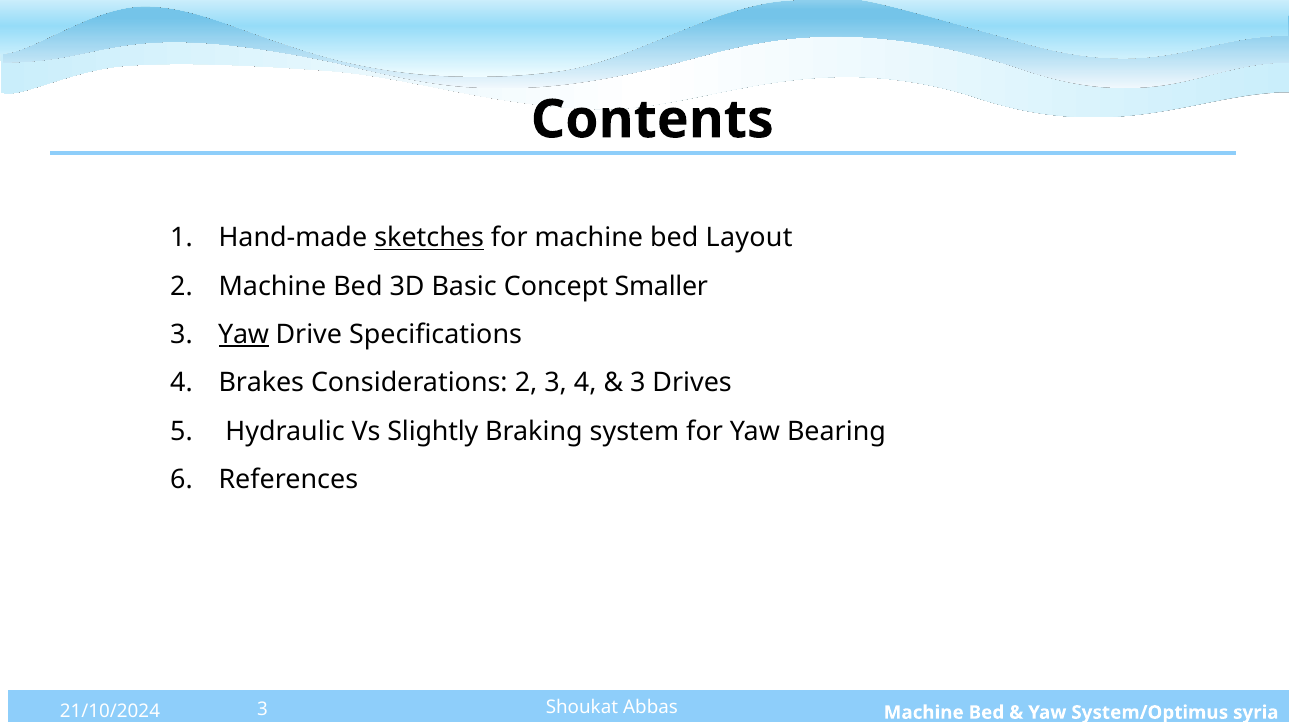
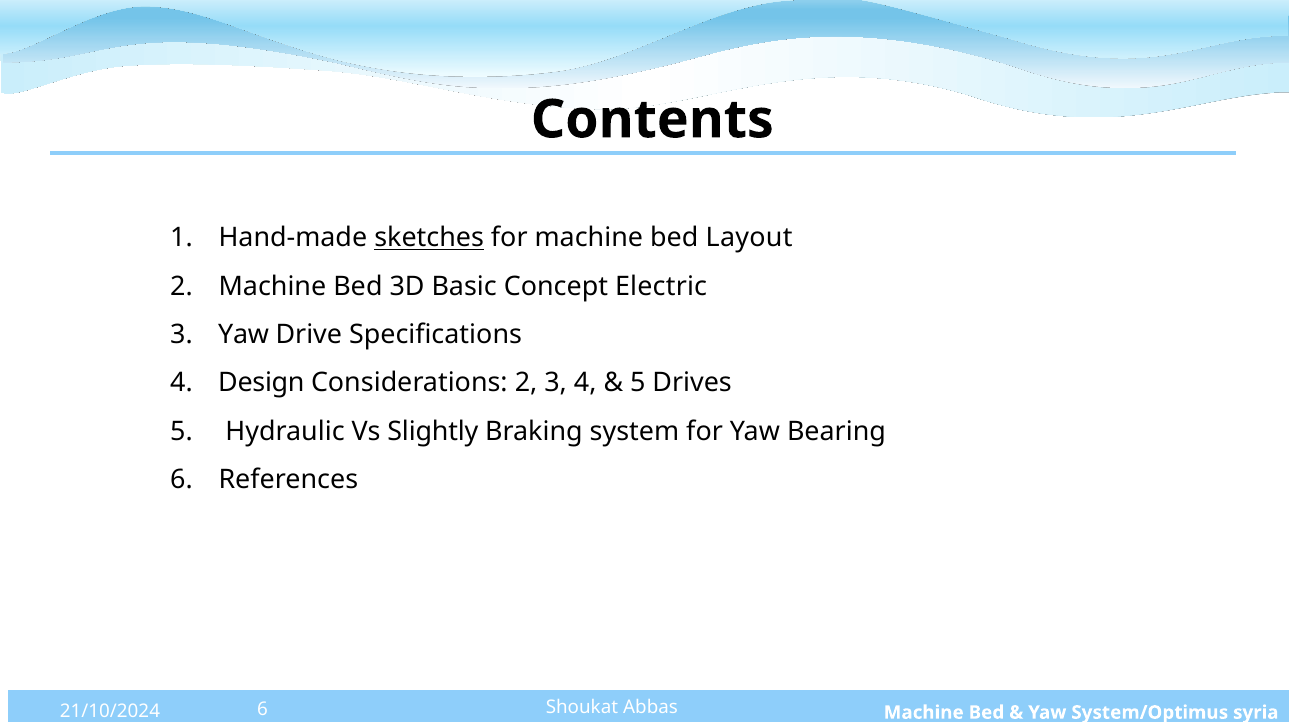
Smaller: Smaller -> Electric
Yaw at (244, 335) underline: present -> none
Brakes: Brakes -> Design
3 at (638, 383): 3 -> 5
21/10/2024 3: 3 -> 6
